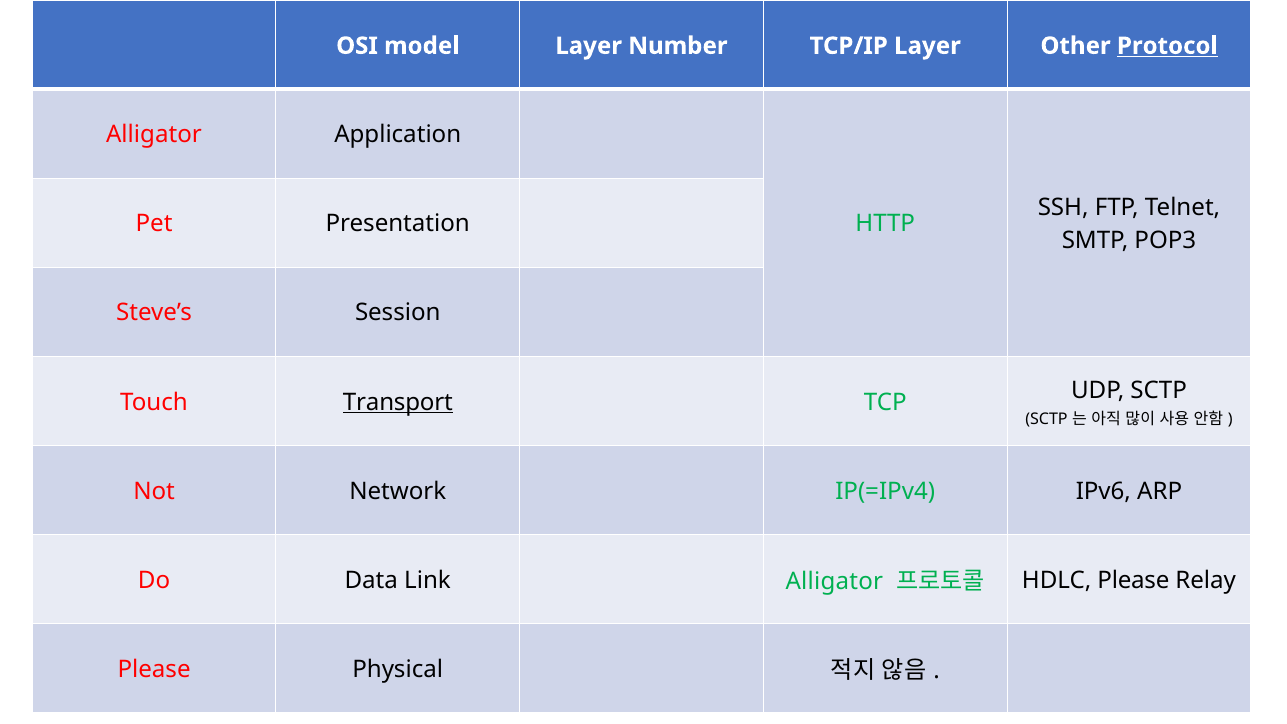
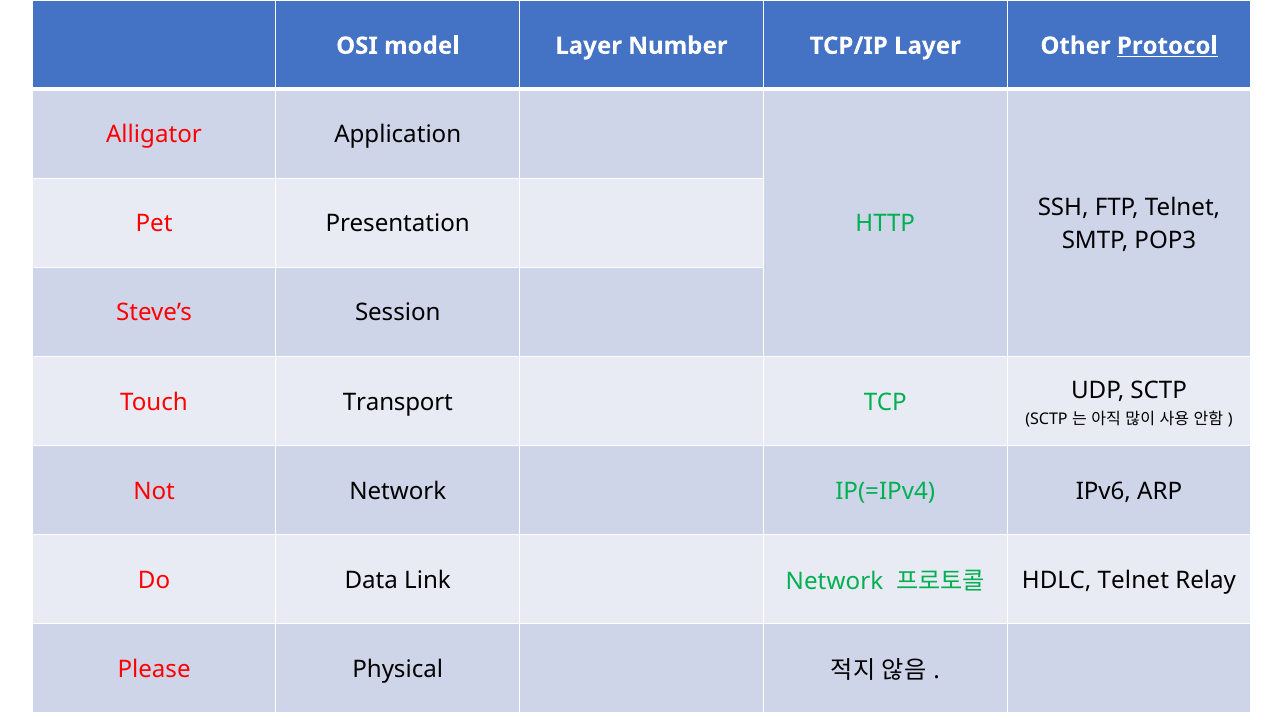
Transport underline: present -> none
Link Alligator: Alligator -> Network
HDLC Please: Please -> Telnet
